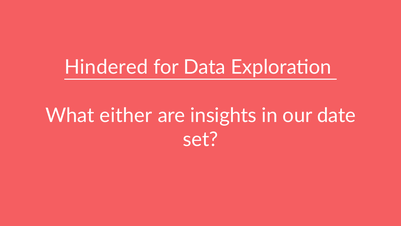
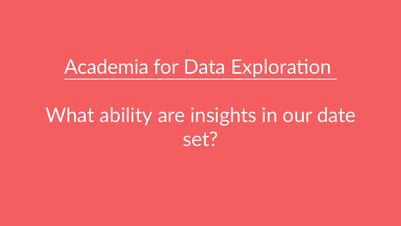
Hindered: Hindered -> Academia
either: either -> ability
